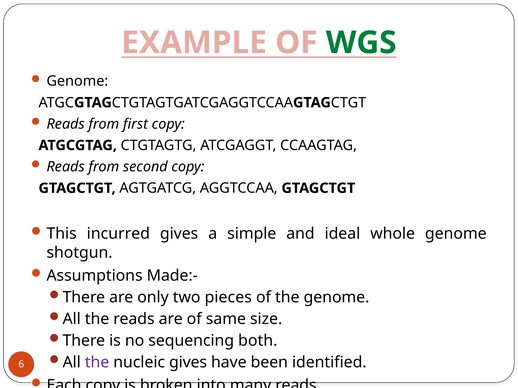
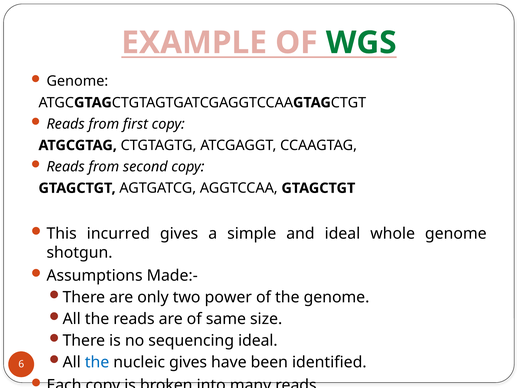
pieces: pieces -> power
sequencing both: both -> ideal
the at (97, 363) colour: purple -> blue
